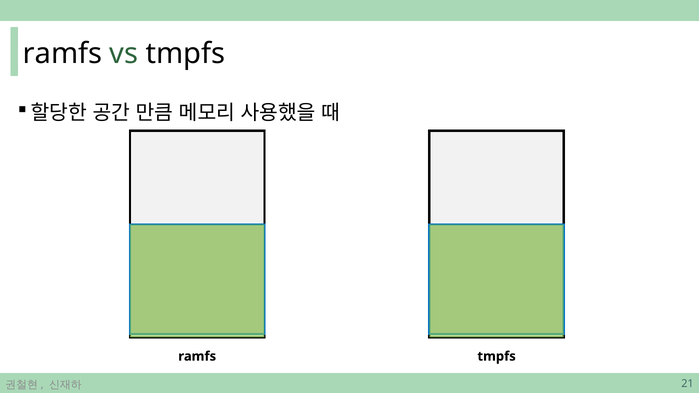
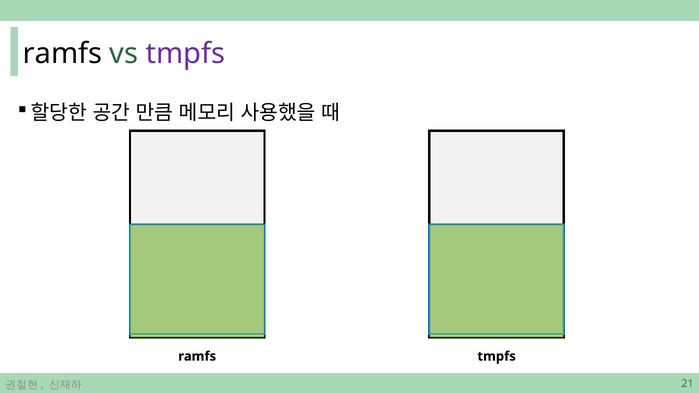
tmpfs at (185, 53) colour: black -> purple
